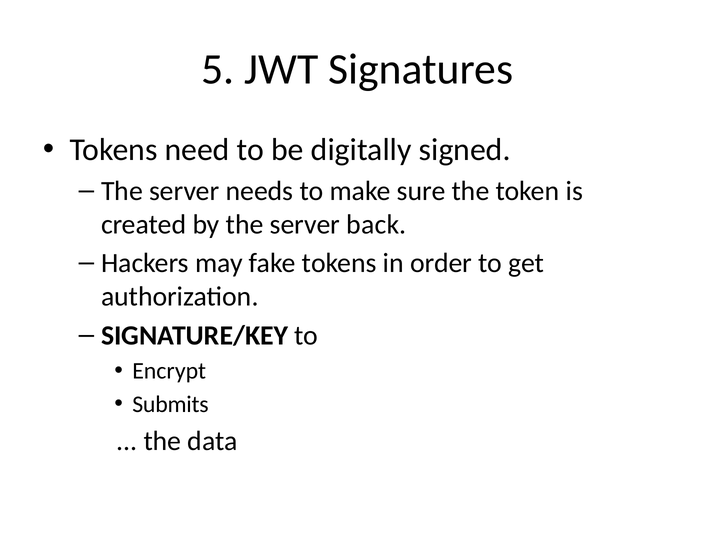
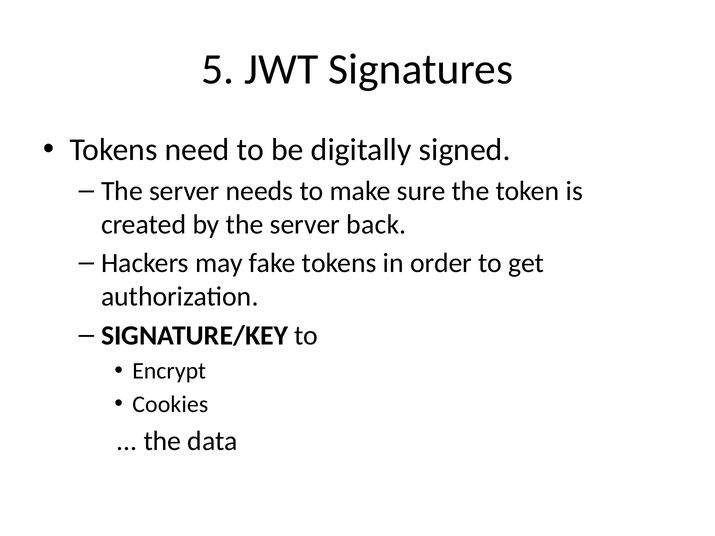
Submits: Submits -> Cookies
